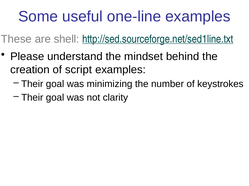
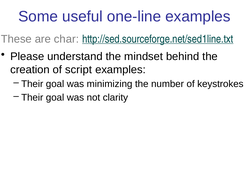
shell: shell -> char
